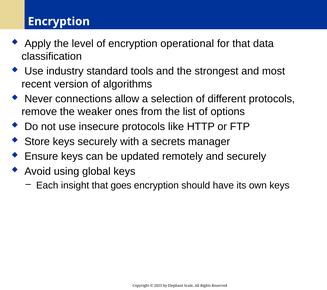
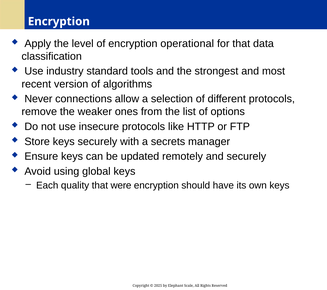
insight: insight -> quality
goes: goes -> were
